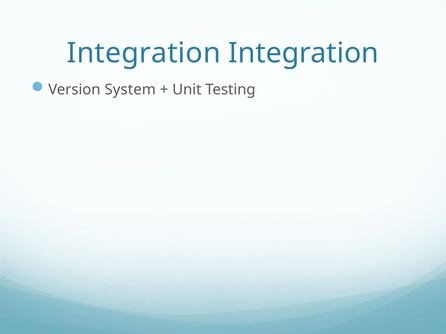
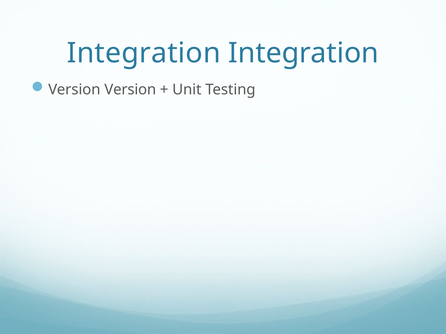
Version System: System -> Version
